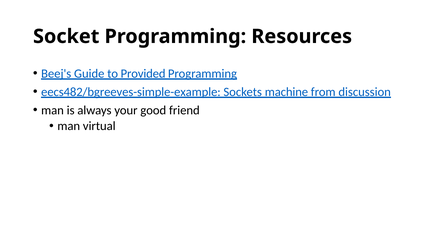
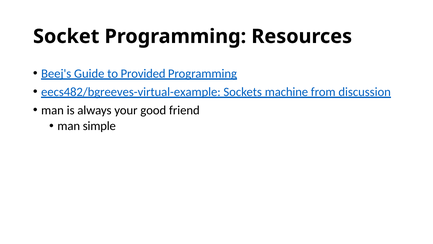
eecs482/bgreeves-simple-example: eecs482/bgreeves-simple-example -> eecs482/bgreeves-virtual-example
virtual: virtual -> simple
